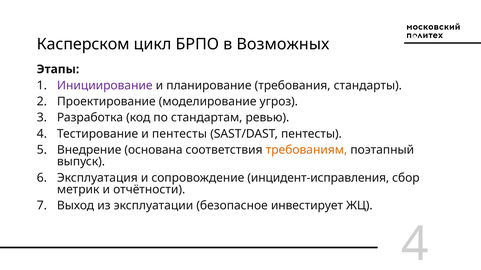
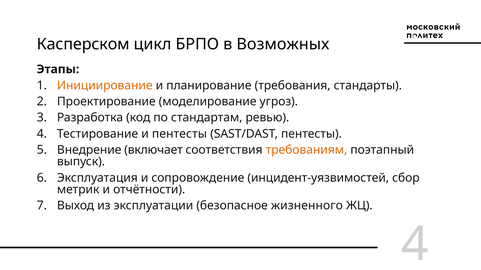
Инициирование colour: purple -> orange
основана: основана -> включает
инцидент-исправления: инцидент-исправления -> инцидент-уязвимостей
инвестирует: инвестирует -> жизненного
